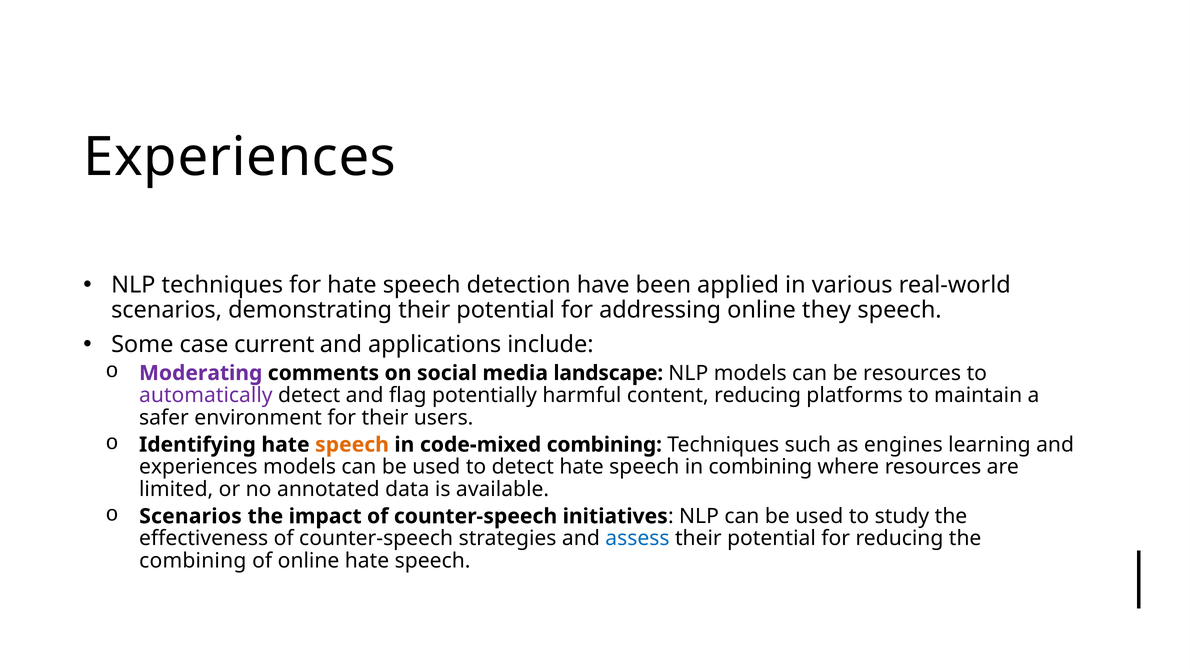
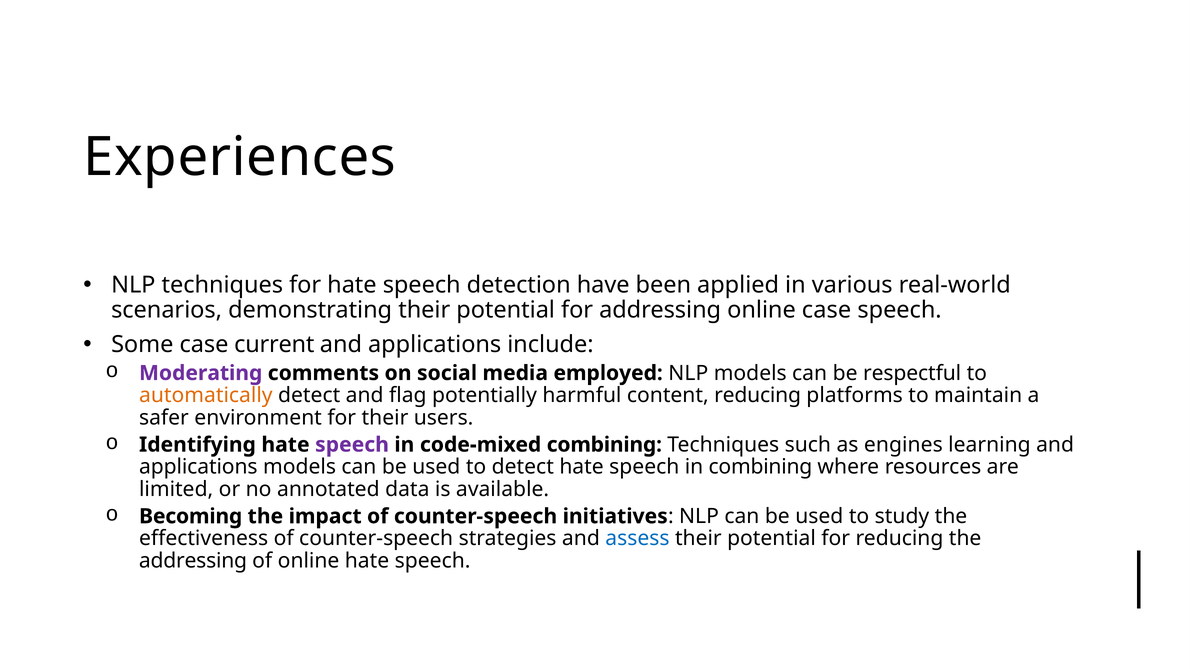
online they: they -> case
landscape: landscape -> employed
be resources: resources -> respectful
automatically colour: purple -> orange
speech at (352, 445) colour: orange -> purple
experiences at (198, 467): experiences -> applications
Scenarios at (190, 517): Scenarios -> Becoming
combining at (193, 561): combining -> addressing
